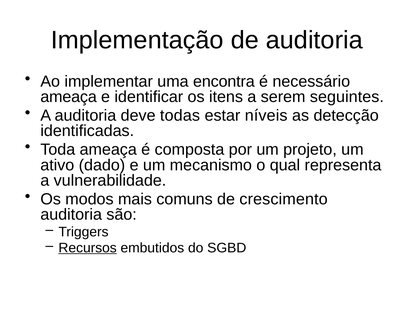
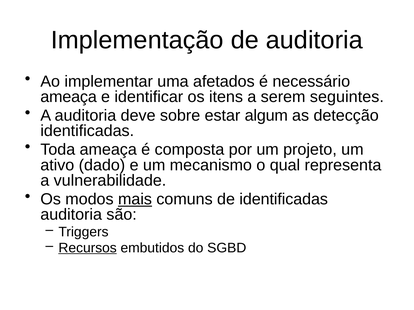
encontra: encontra -> afetados
todas: todas -> sobre
níveis: níveis -> algum
mais underline: none -> present
de crescimento: crescimento -> identificadas
